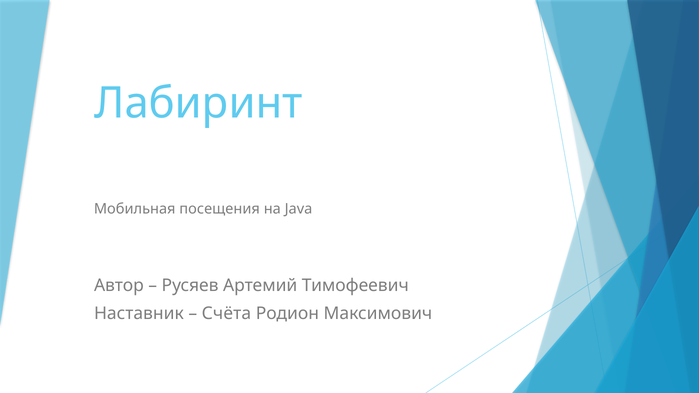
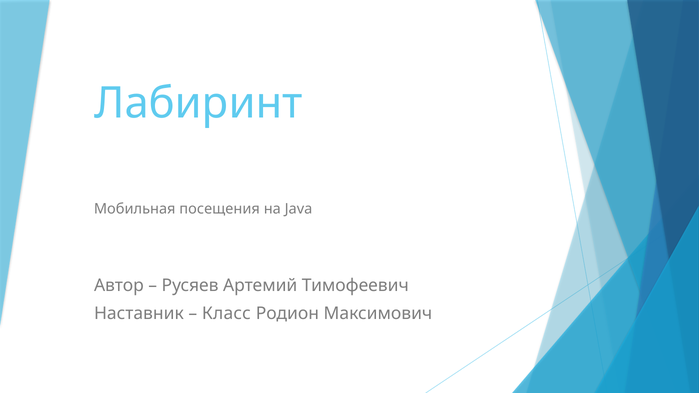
Счёта: Счёта -> Класс
